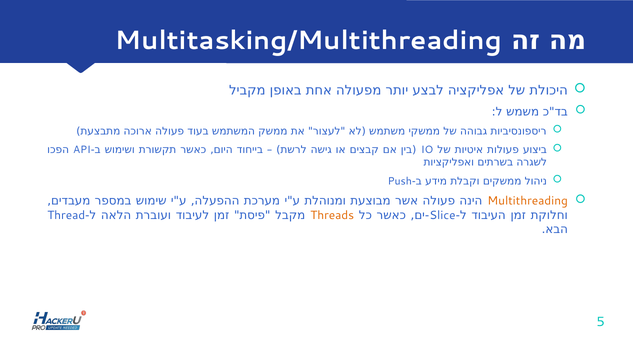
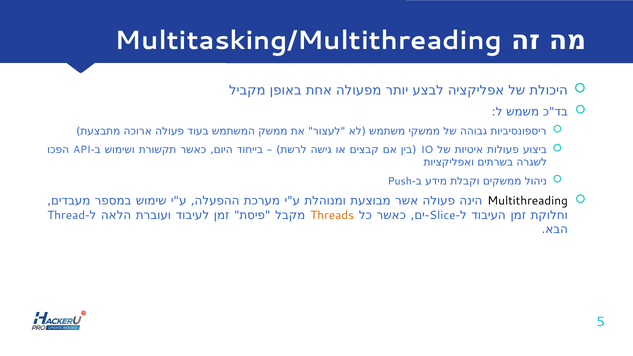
Multithreading colour: orange -> black
